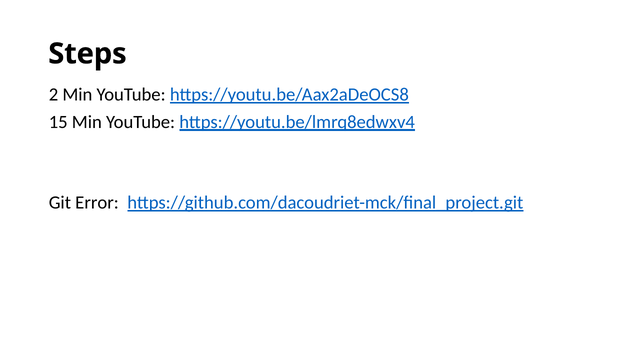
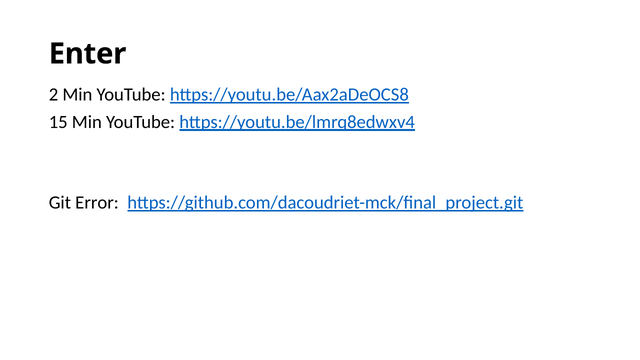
Steps: Steps -> Enter
